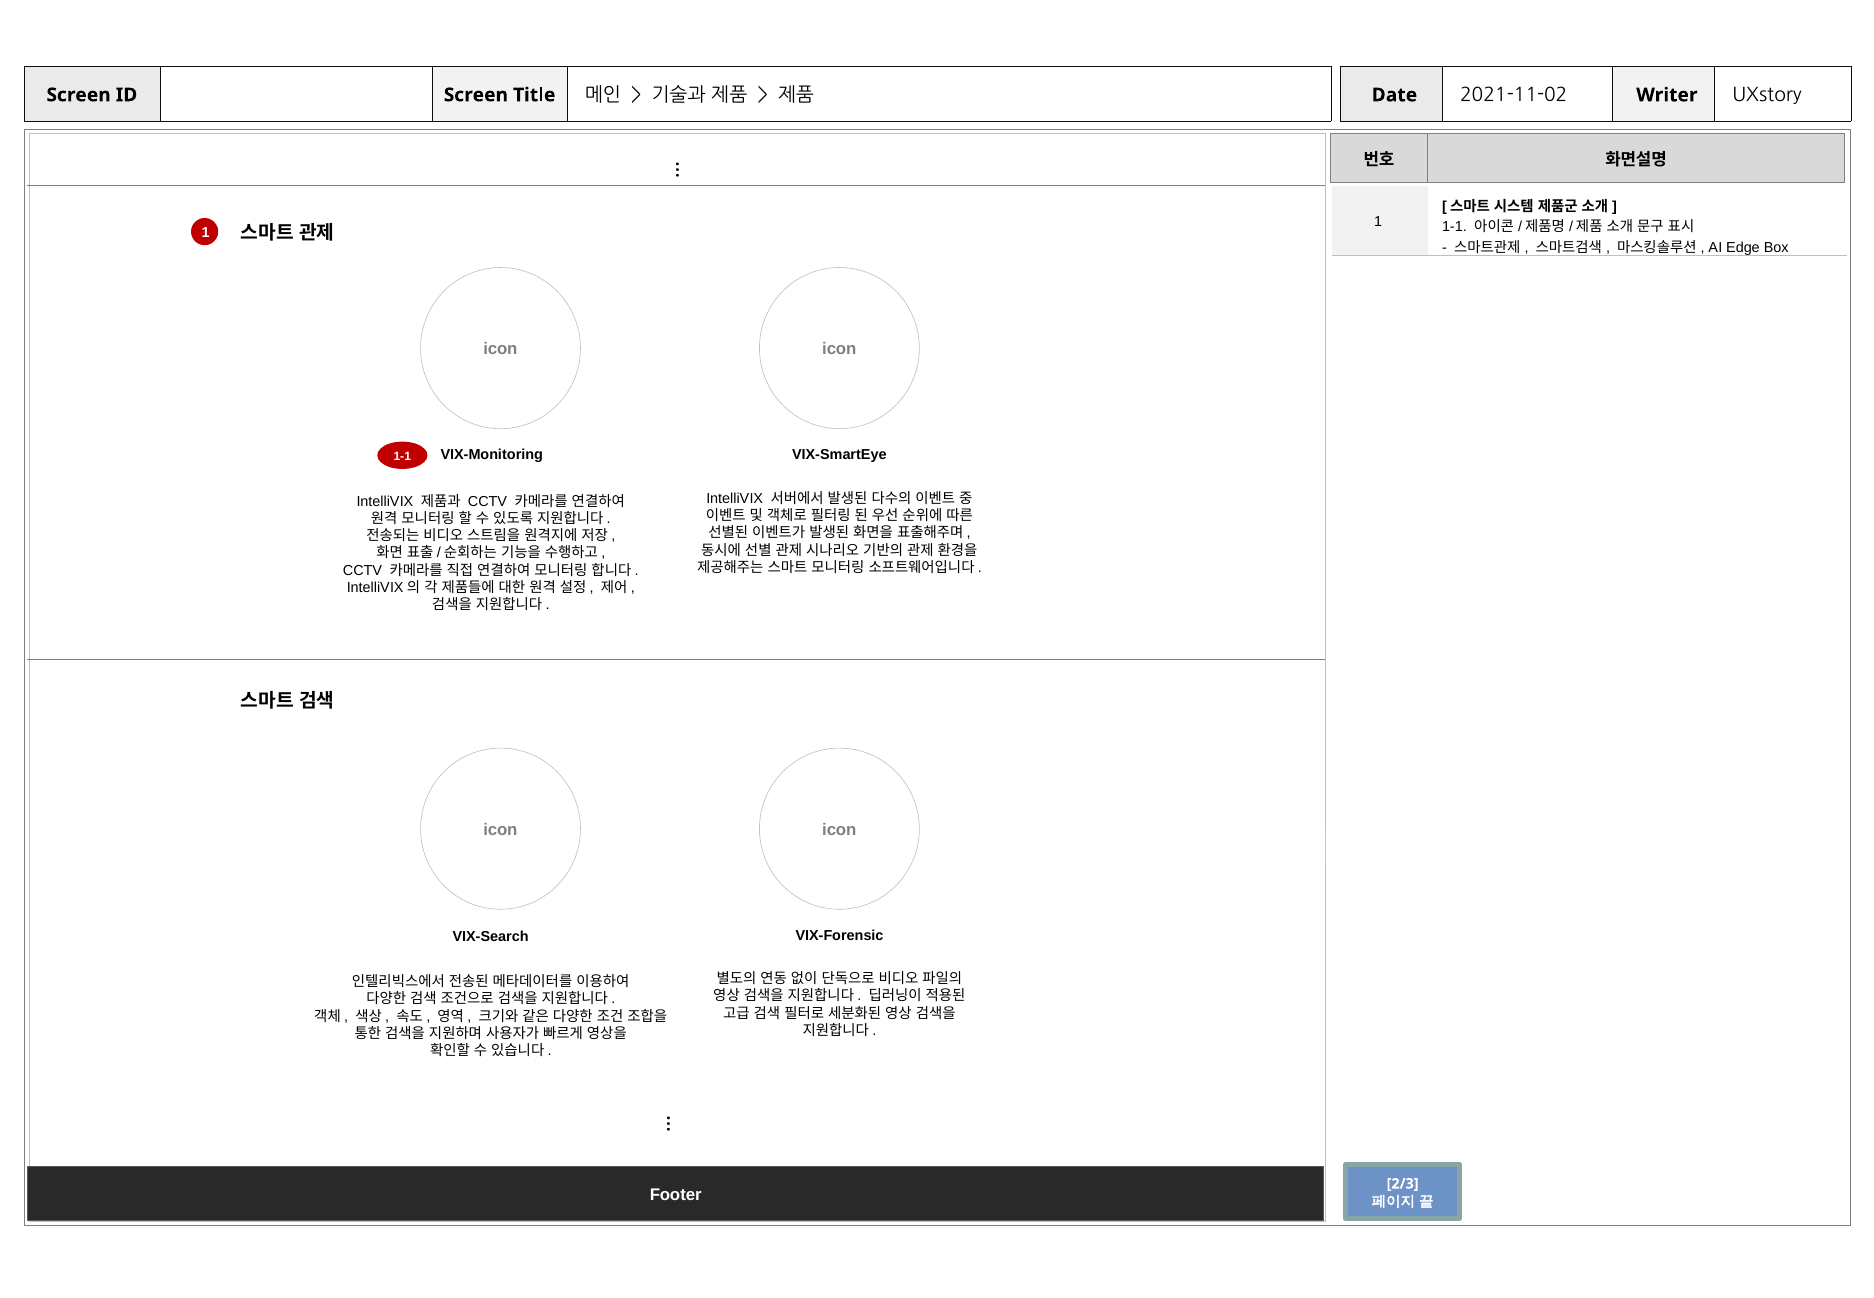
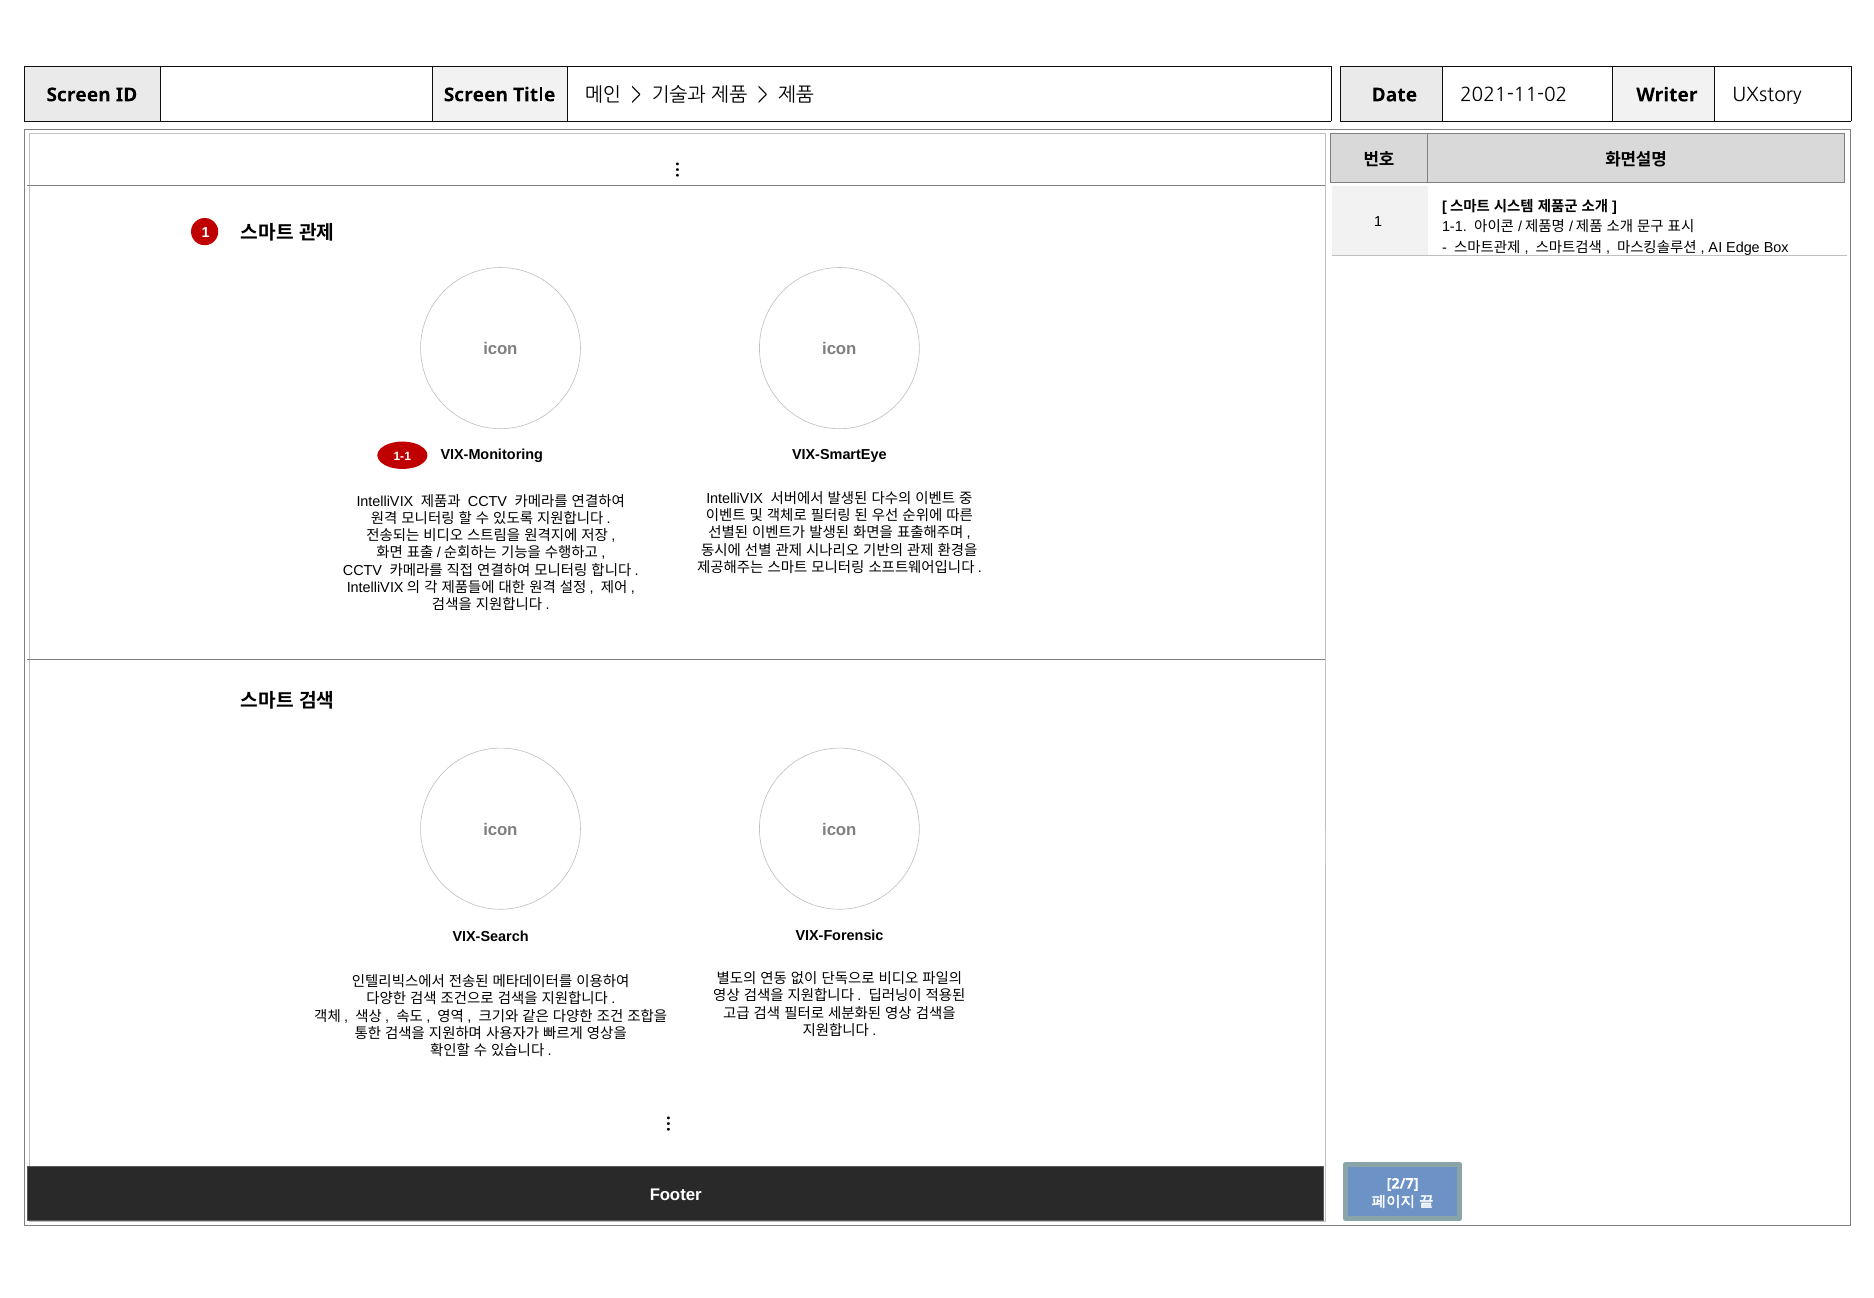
2/3: 2/3 -> 2/7
